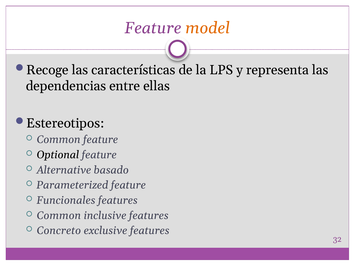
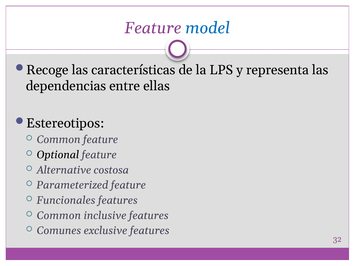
model colour: orange -> blue
basado: basado -> costosa
Concreto: Concreto -> Comunes
